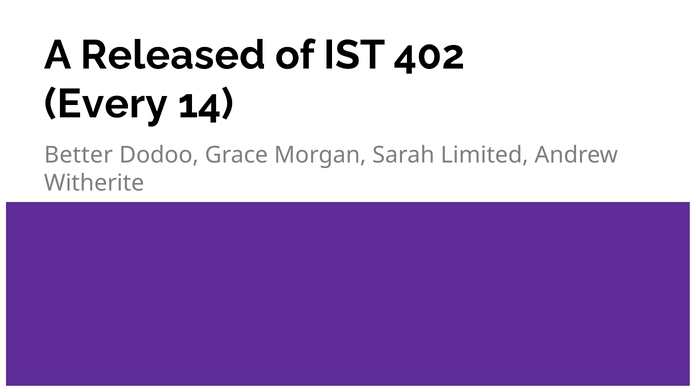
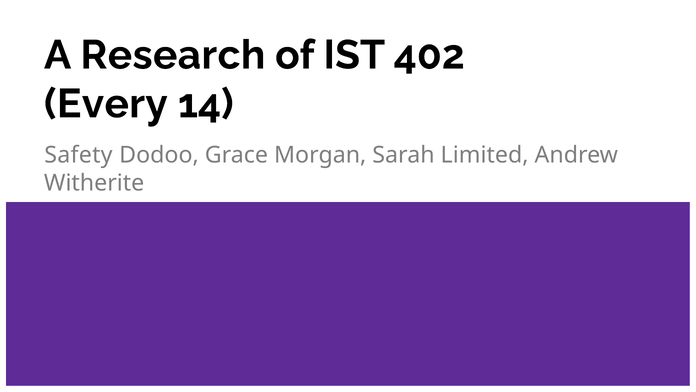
Released: Released -> Research
Better: Better -> Safety
